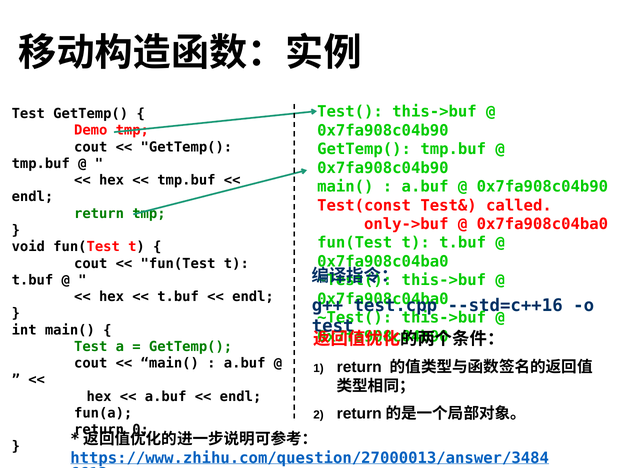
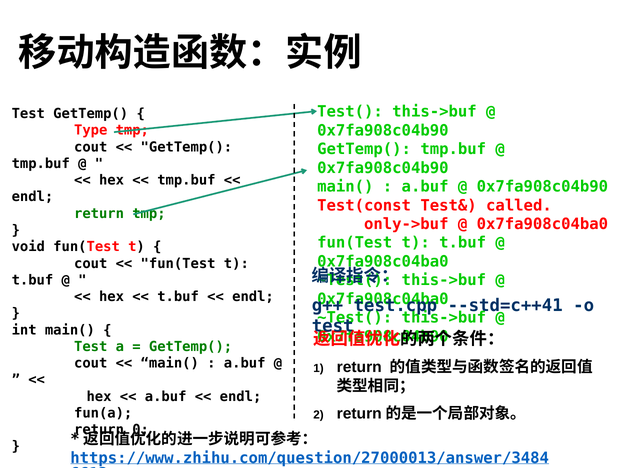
Demo: Demo -> Type
--std=c++16: --std=c++16 -> --std=c++41
